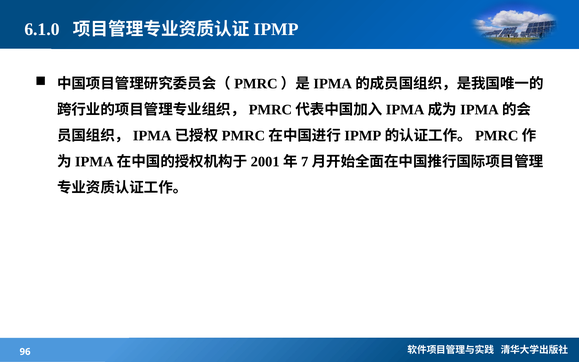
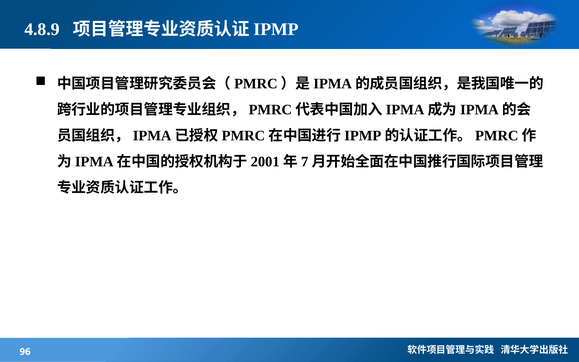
6.1.0: 6.1.0 -> 4.8.9
